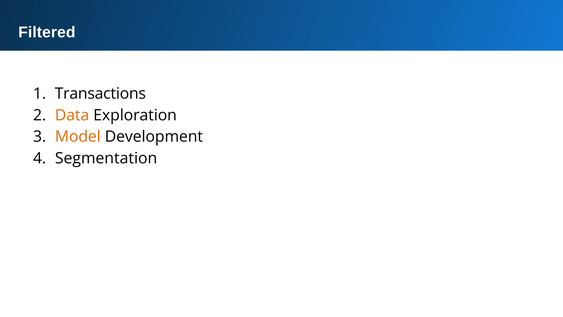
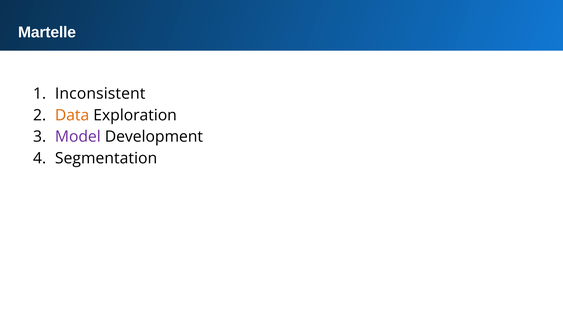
Filtered: Filtered -> Martelle
Transactions: Transactions -> Inconsistent
Model colour: orange -> purple
